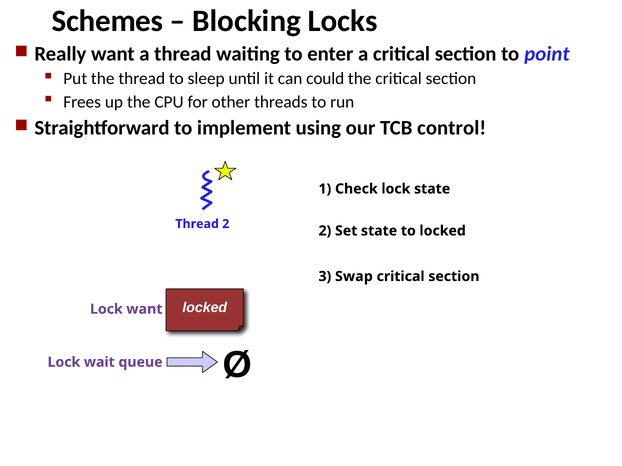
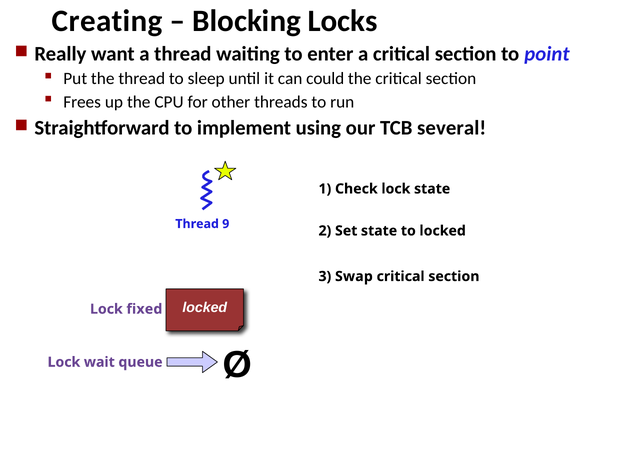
Schemes: Schemes -> Creating
control: control -> several
Thread 2: 2 -> 9
Lock want: want -> fixed
